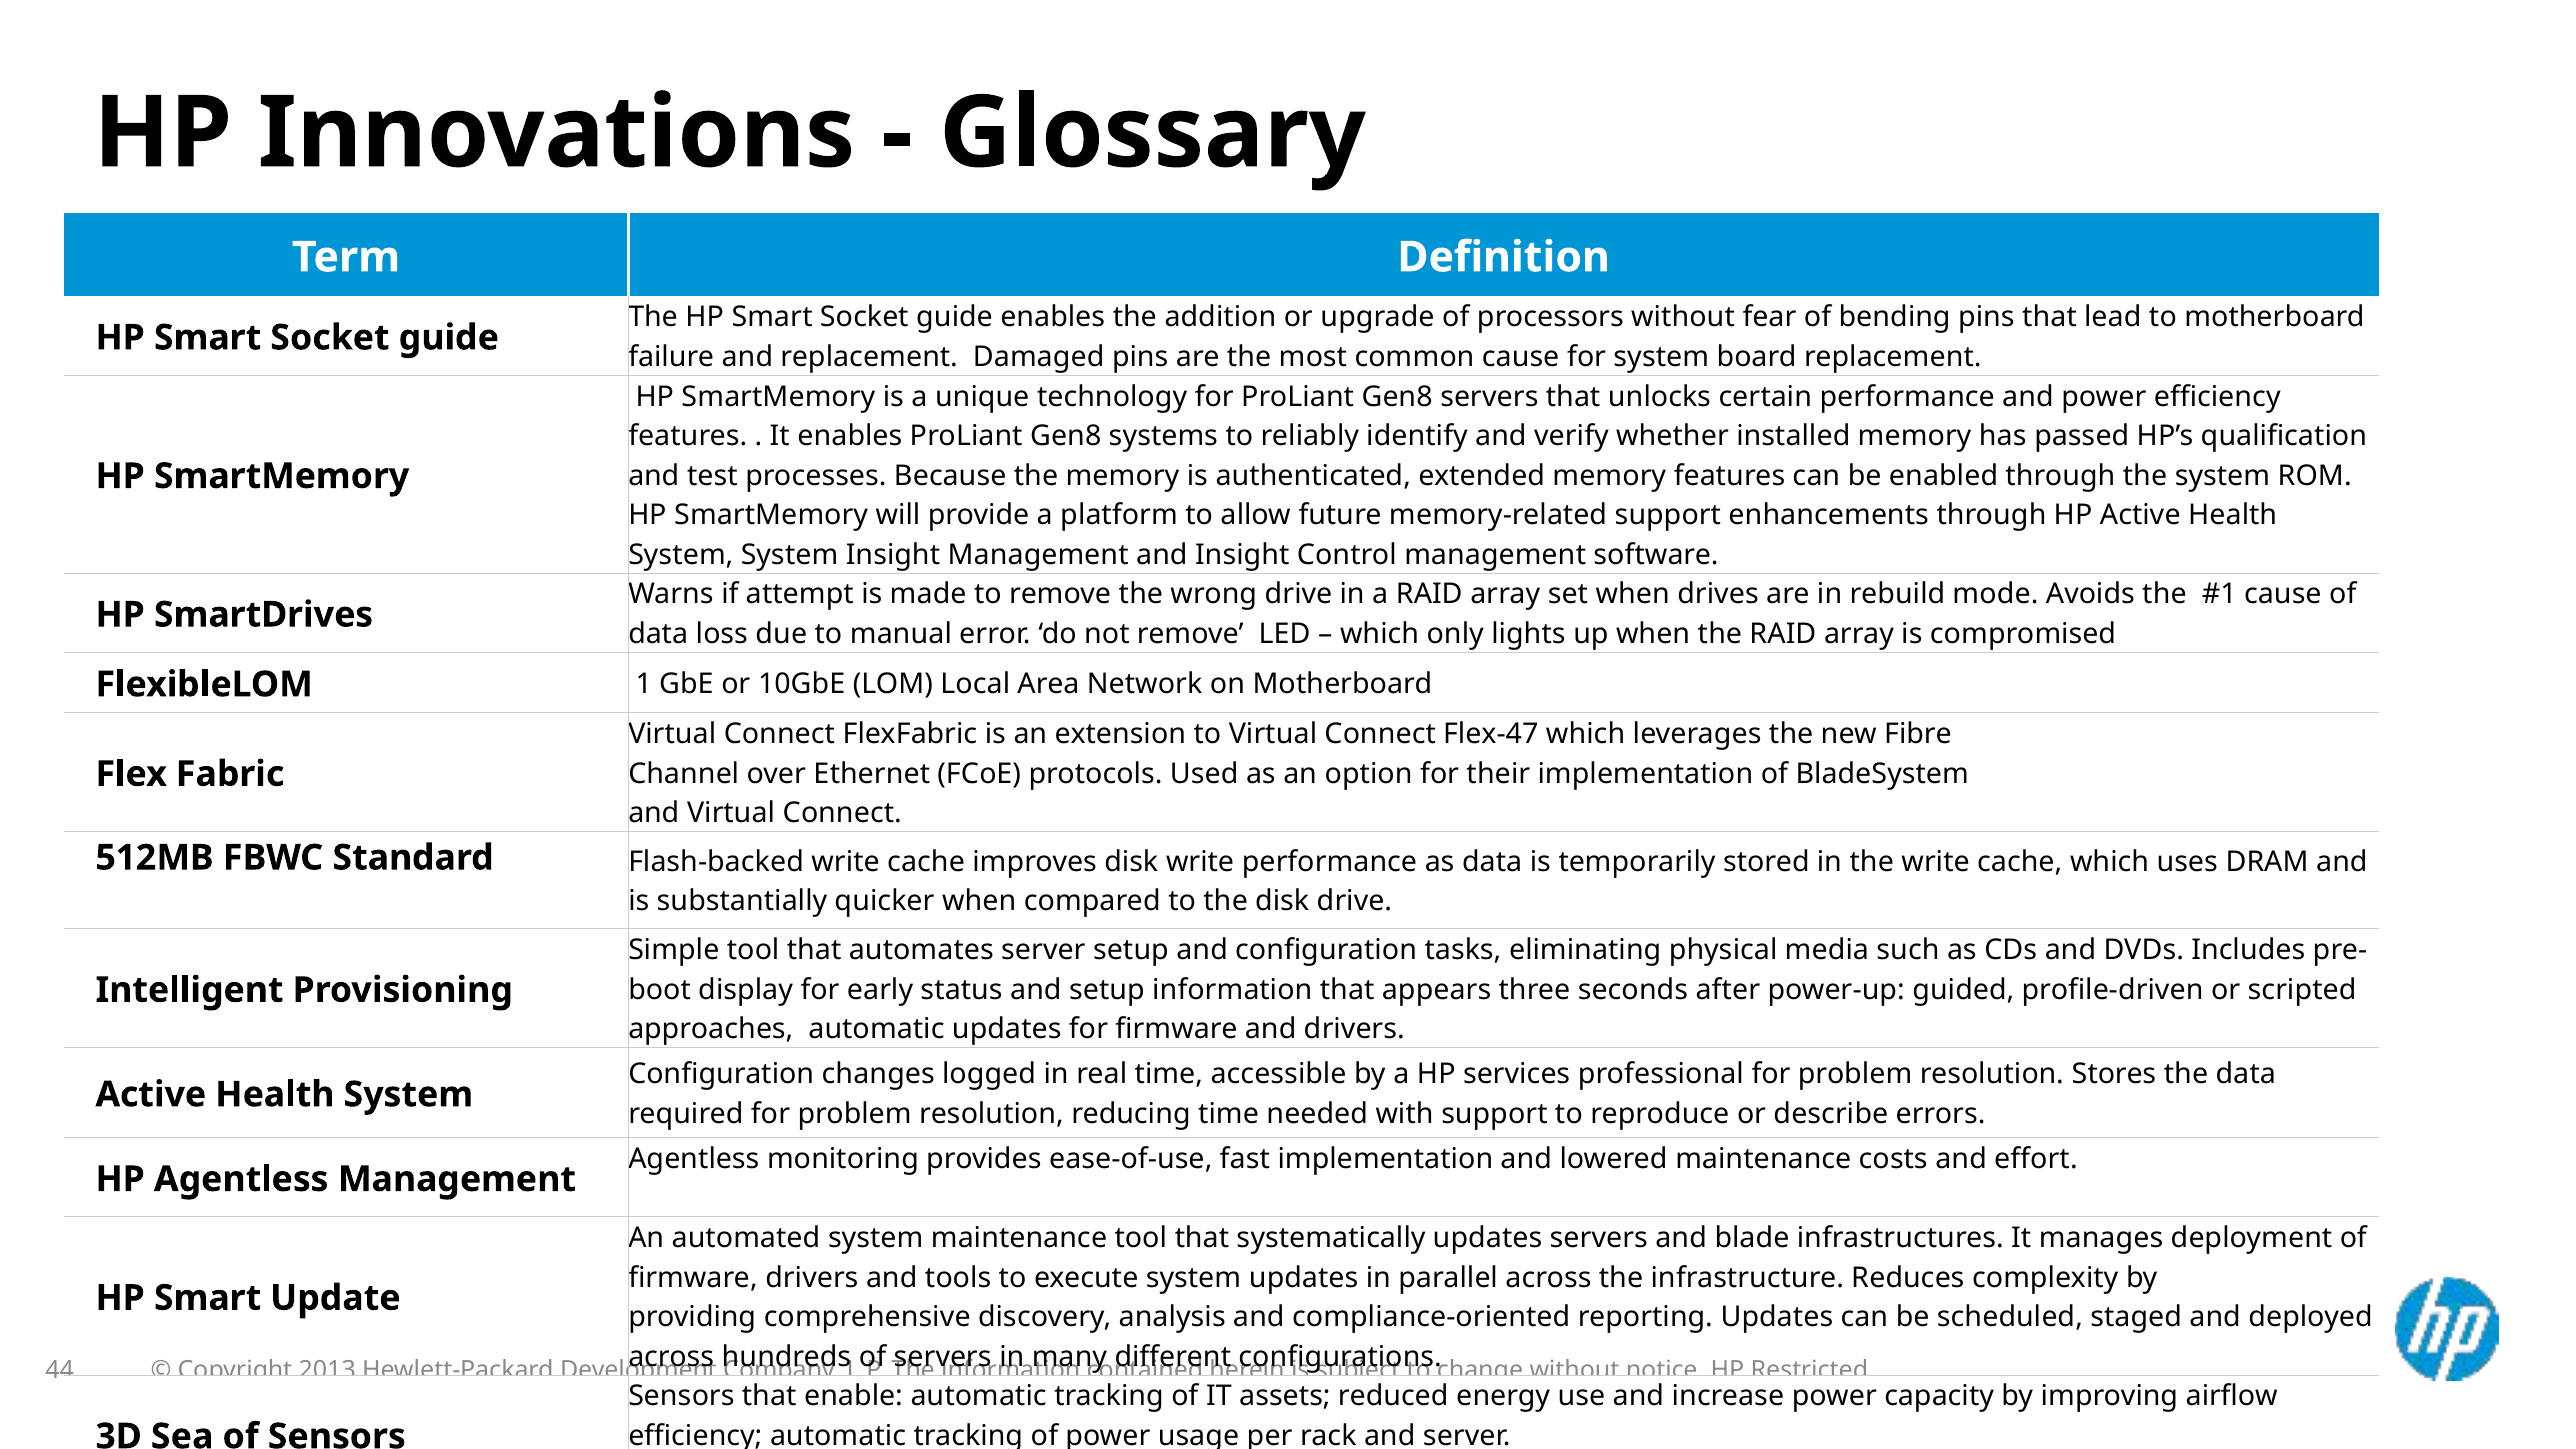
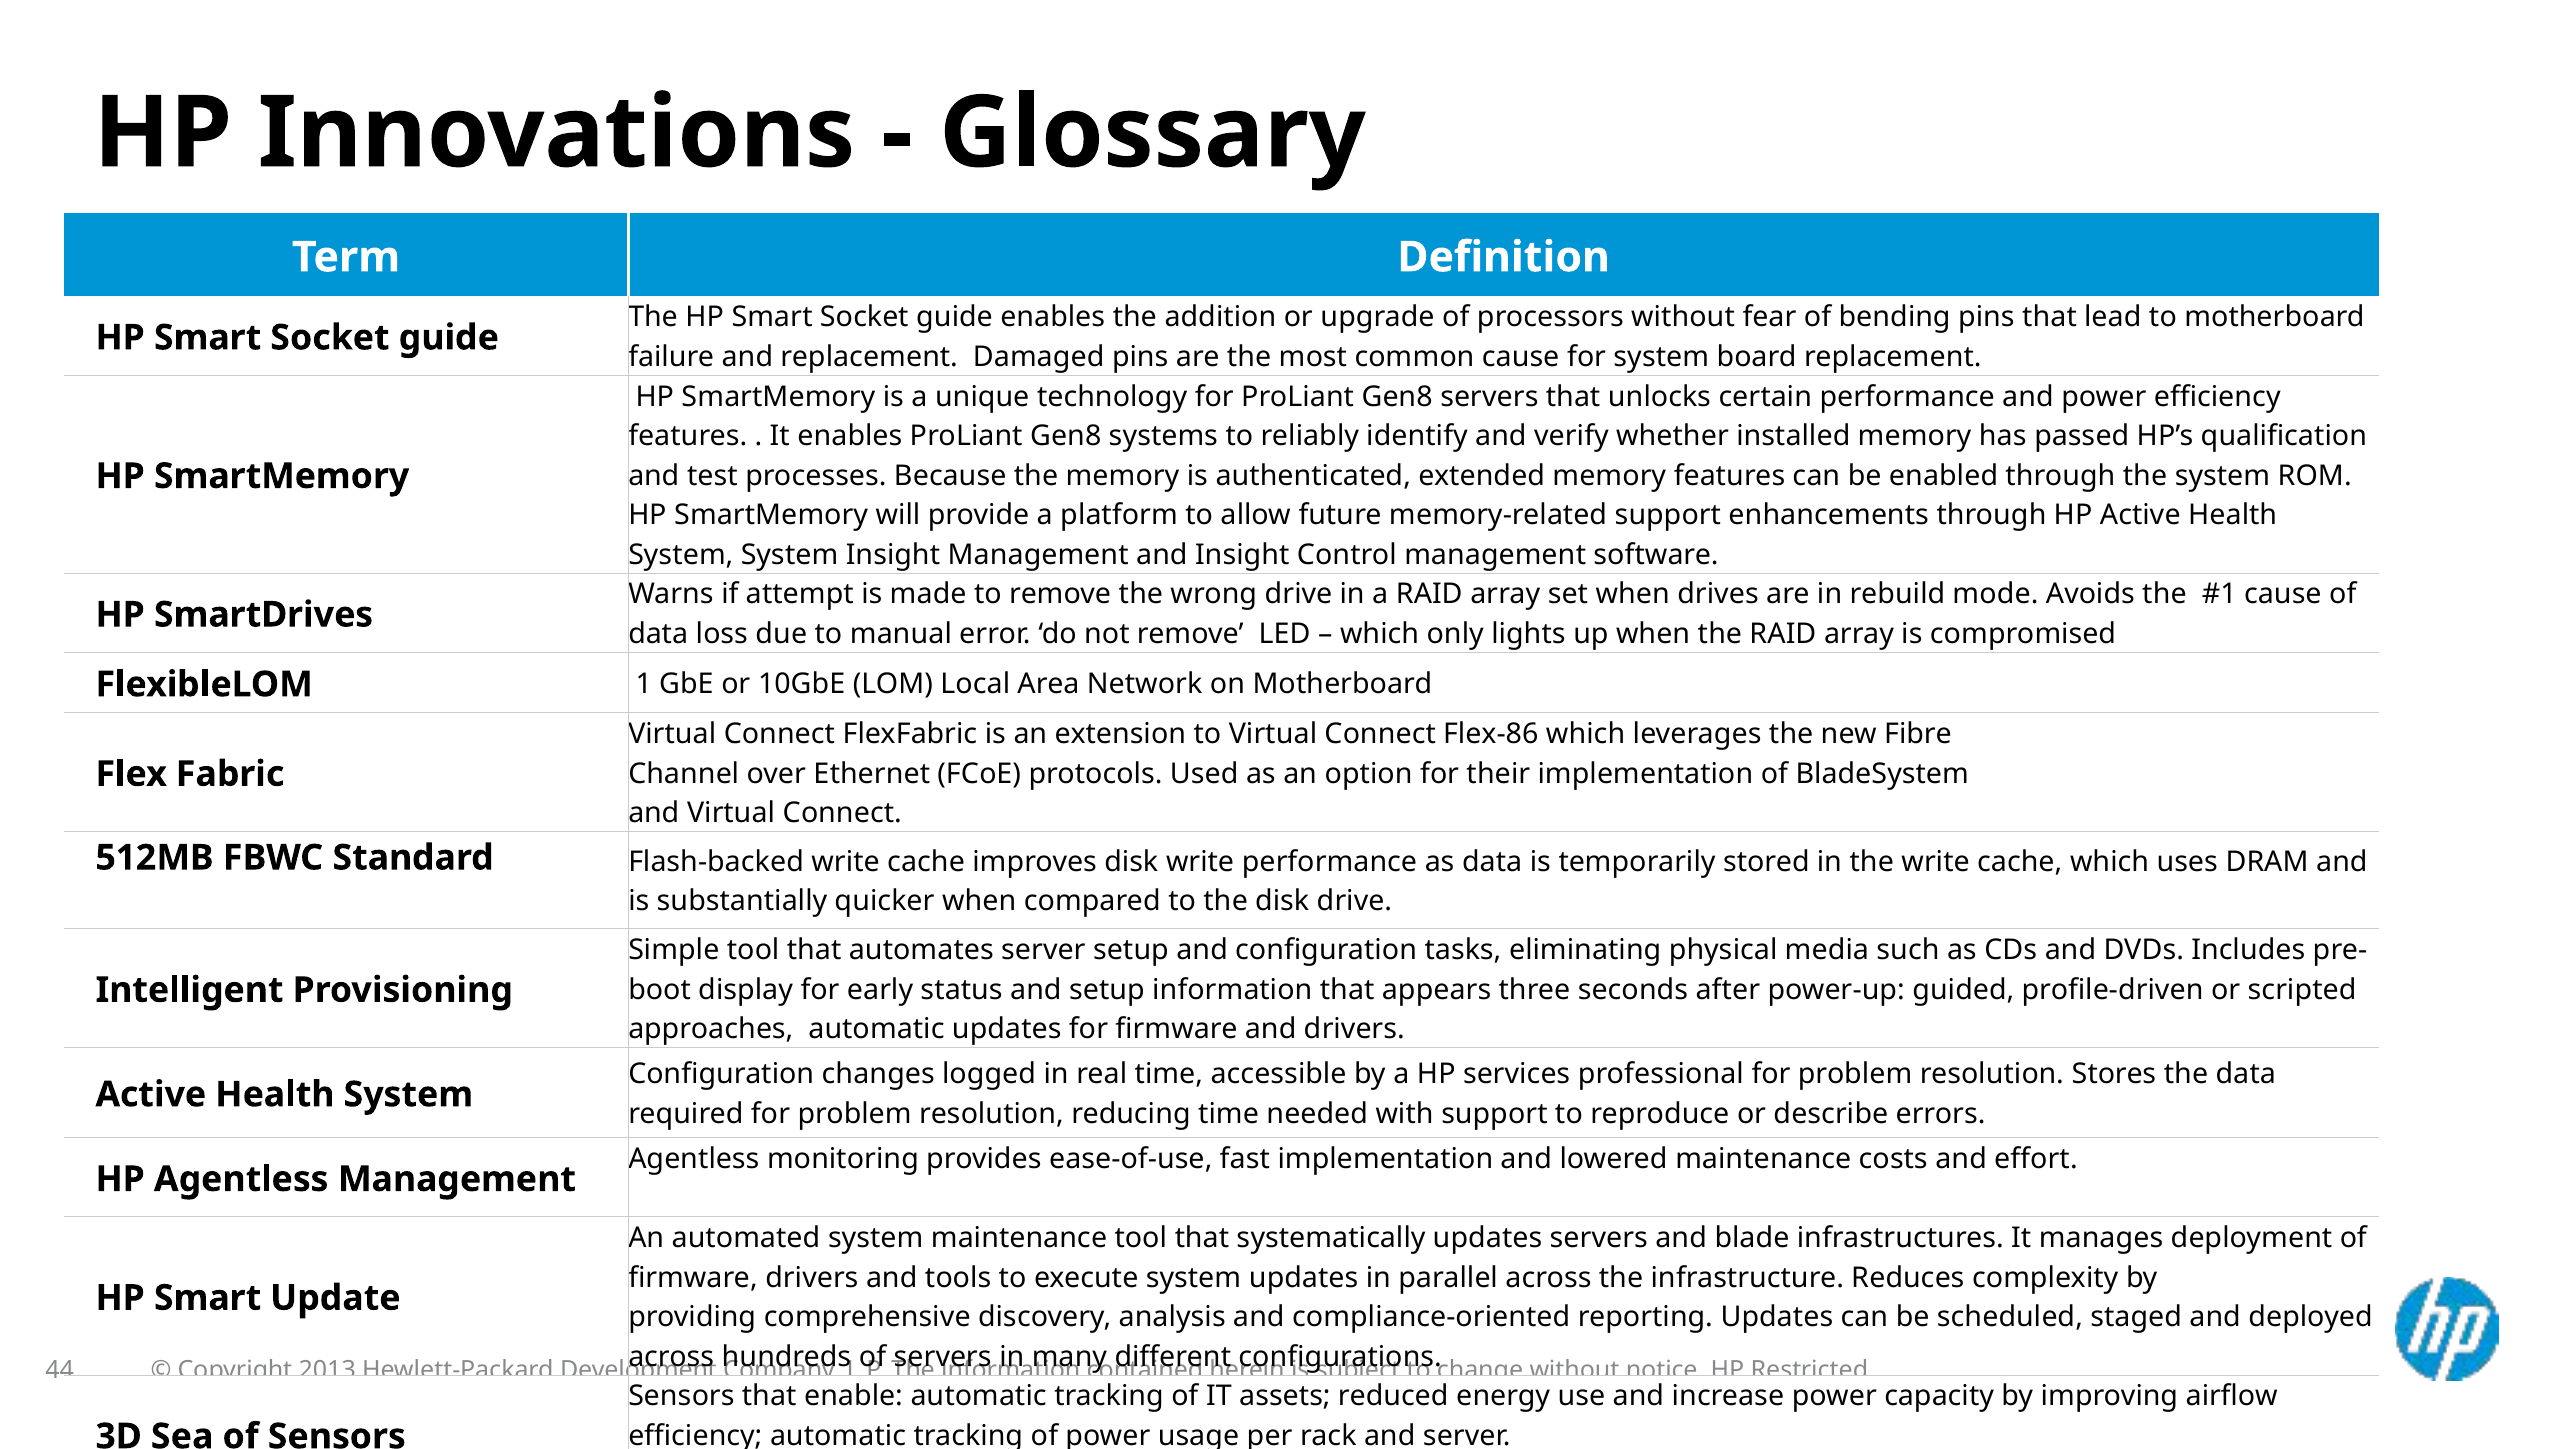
Flex-47: Flex-47 -> Flex-86
